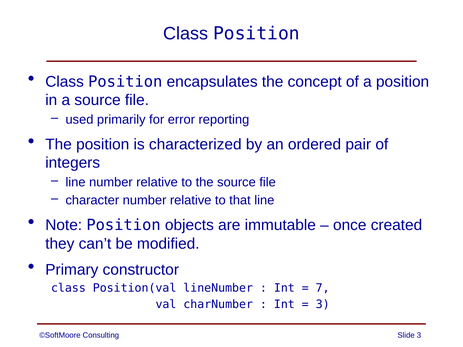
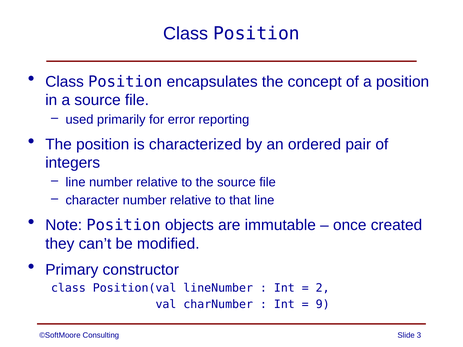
7: 7 -> 2
3 at (323, 304): 3 -> 9
